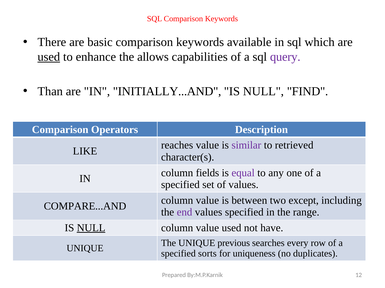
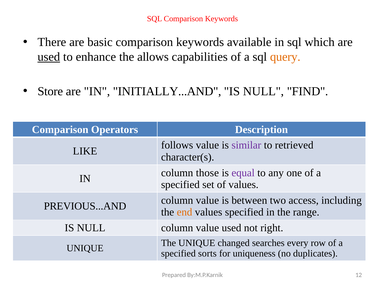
query colour: purple -> orange
Than: Than -> Store
reaches: reaches -> follows
fields: fields -> those
except: except -> access
COMPARE...AND: COMPARE...AND -> PREVIOUS...AND
end colour: purple -> orange
NULL at (91, 228) underline: present -> none
have: have -> right
previous: previous -> changed
